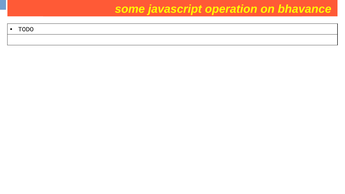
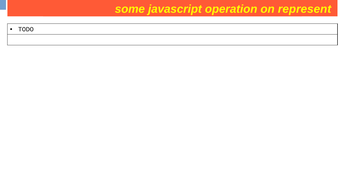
bhavance: bhavance -> represent
